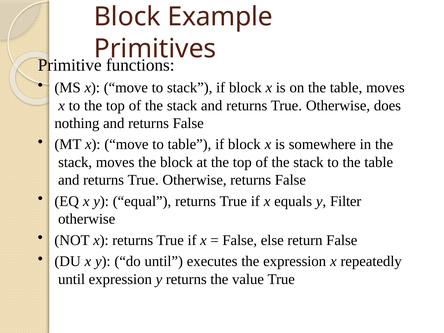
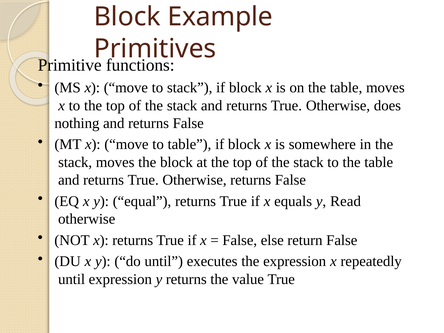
Filter: Filter -> Read
